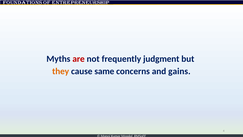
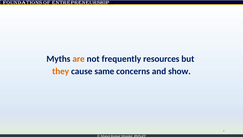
are colour: red -> orange
judgment: judgment -> resources
gains: gains -> show
